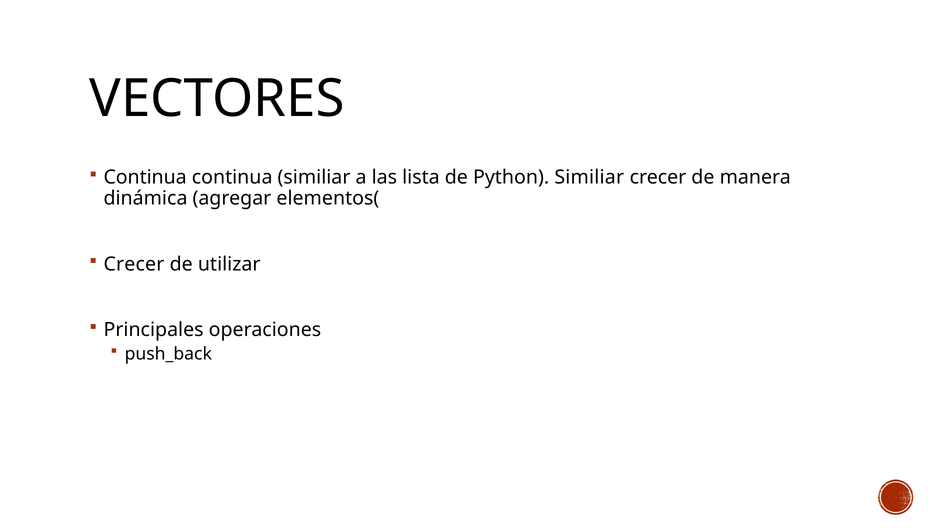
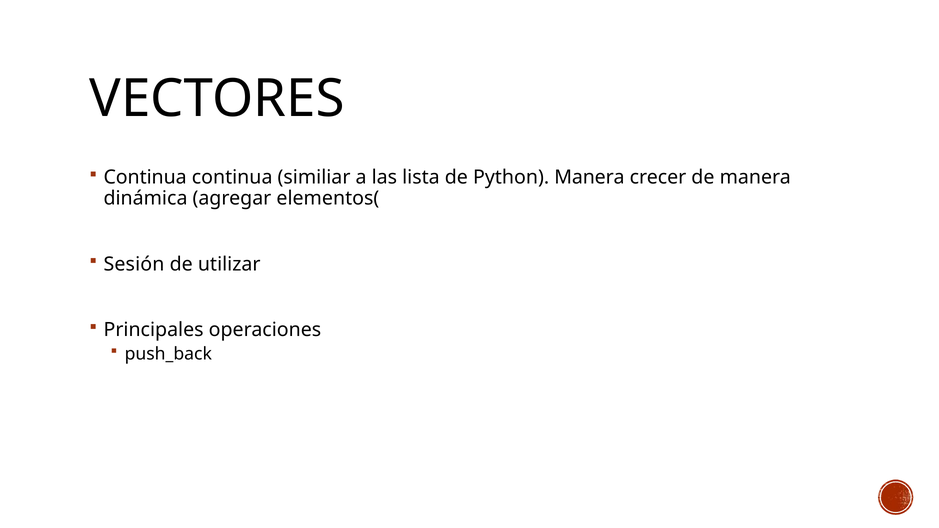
Python Similiar: Similiar -> Manera
Crecer at (134, 264): Crecer -> Sesión
